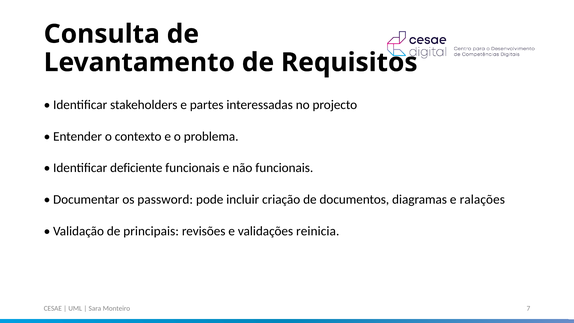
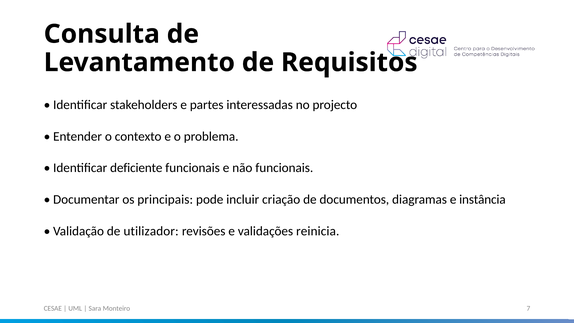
password: password -> principais
ralações: ralações -> instância
principais: principais -> utilizador
